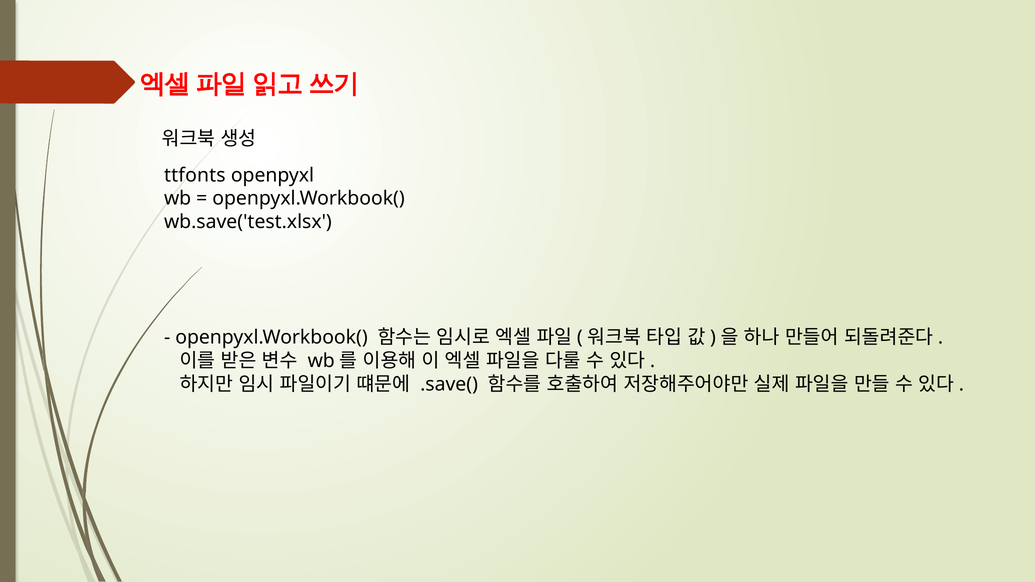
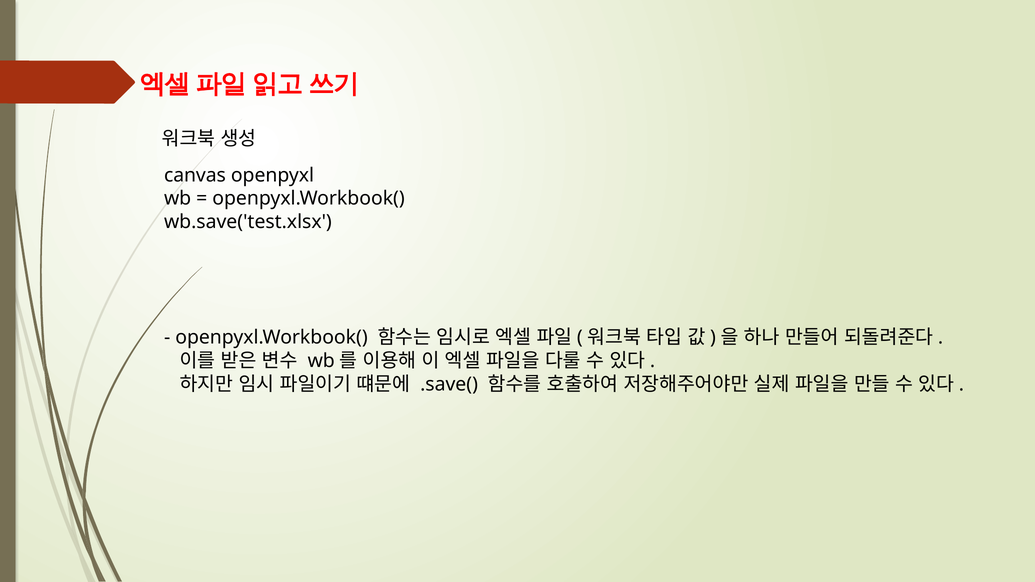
ttfonts: ttfonts -> canvas
